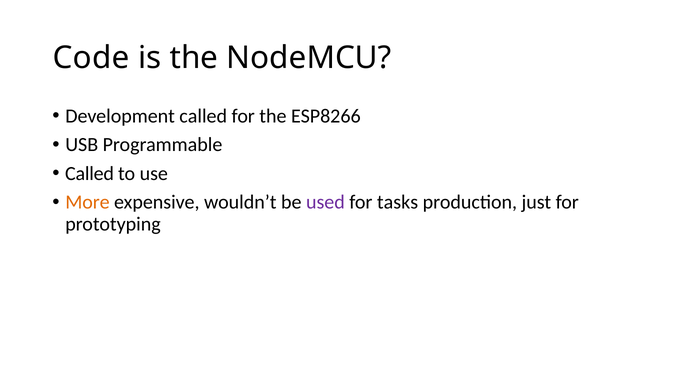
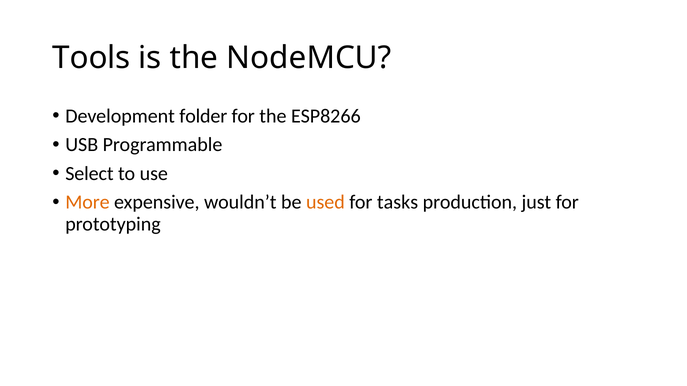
Code: Code -> Tools
Development called: called -> folder
Called at (90, 174): Called -> Select
used colour: purple -> orange
